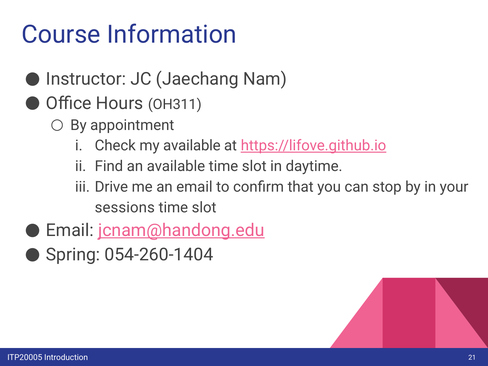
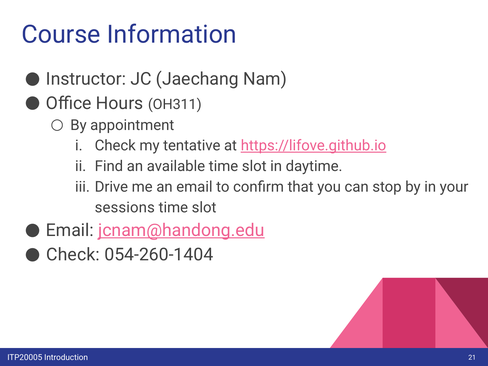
my available: available -> tentative
Spring at (73, 255): Spring -> Check
